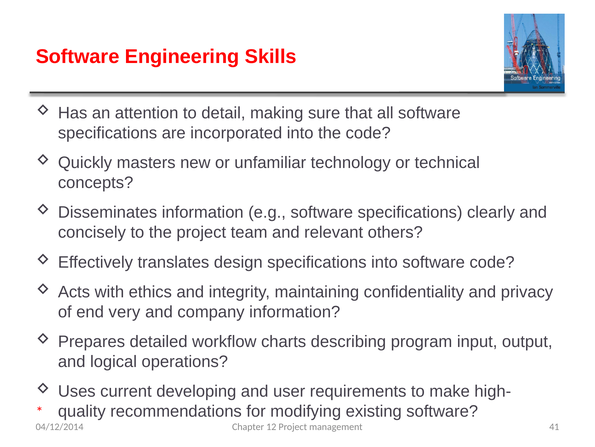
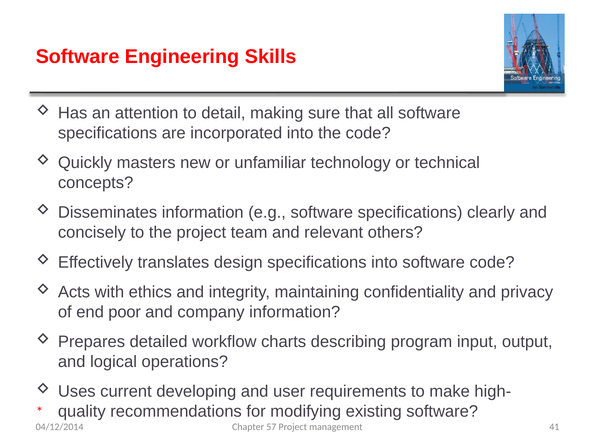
very: very -> poor
12: 12 -> 57
